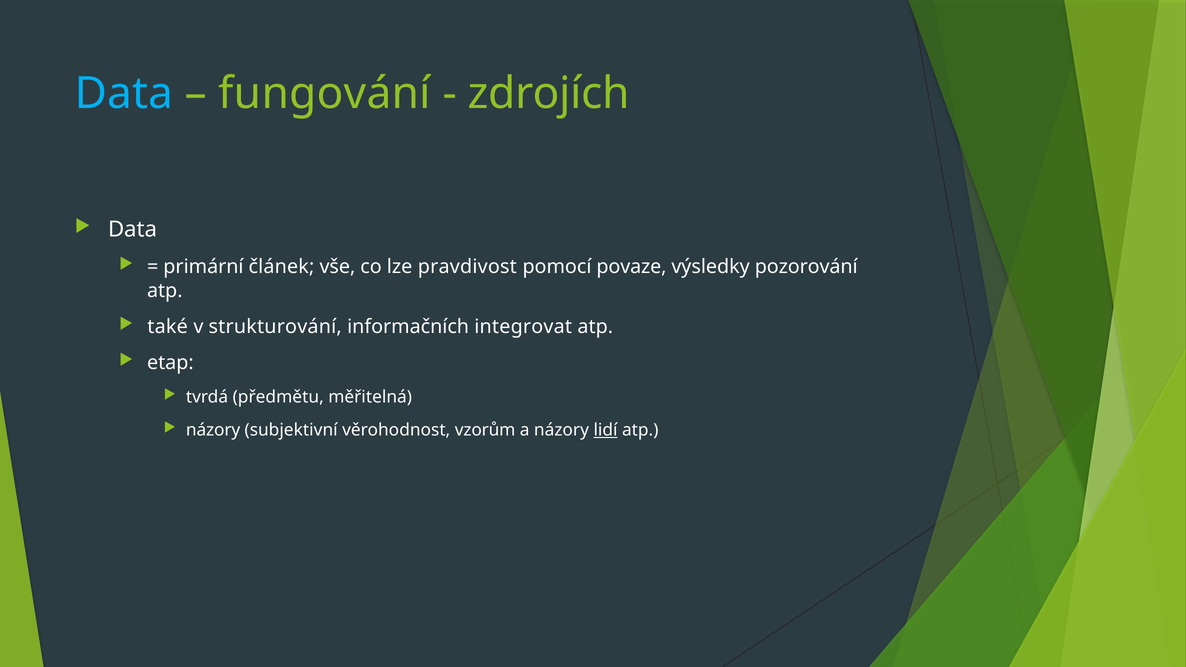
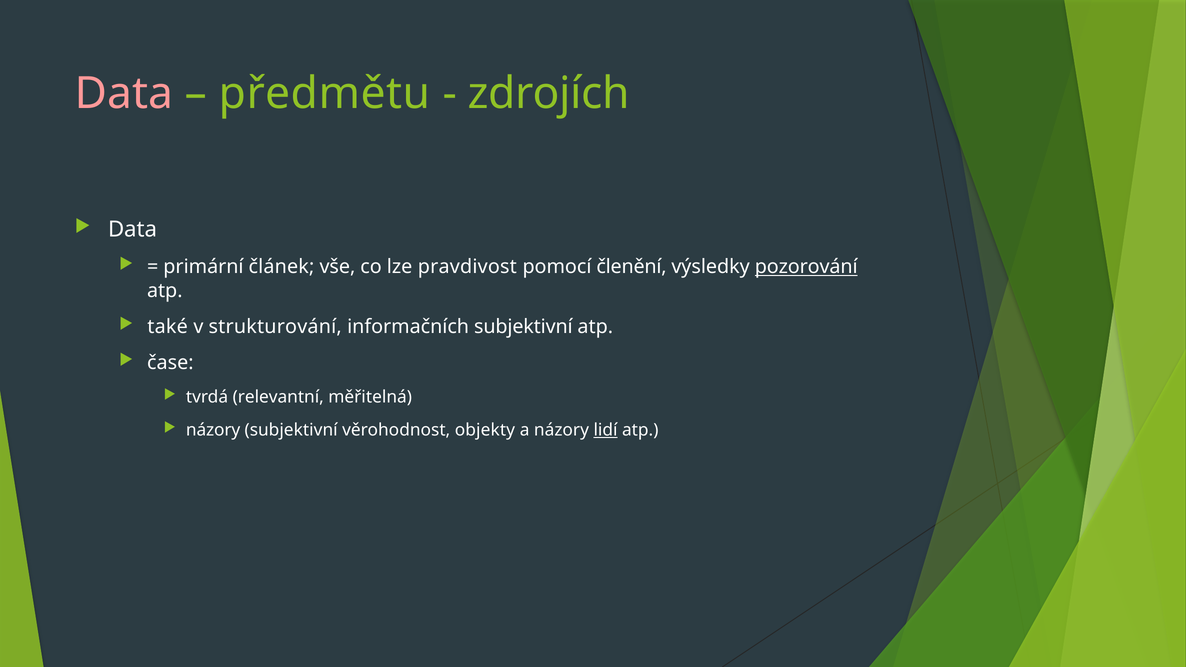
Data at (124, 94) colour: light blue -> pink
fungování: fungování -> předmětu
povaze: povaze -> členění
pozorování underline: none -> present
informačních integrovat: integrovat -> subjektivní
etap: etap -> čase
předmětu: předmětu -> relevantní
vzorům: vzorům -> objekty
